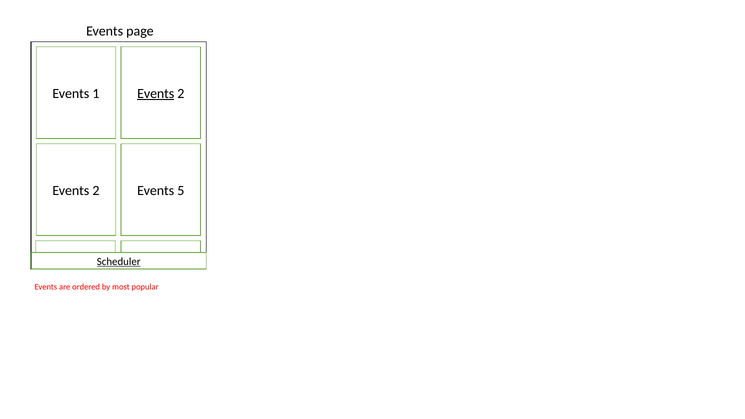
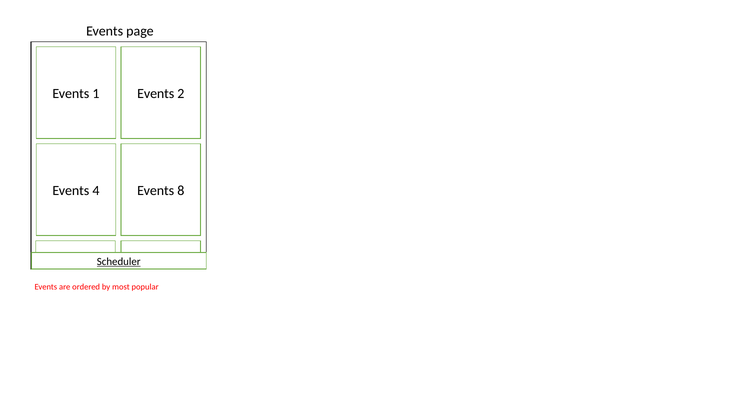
Events at (156, 94) underline: present -> none
2 at (96, 191): 2 -> 4
5: 5 -> 8
